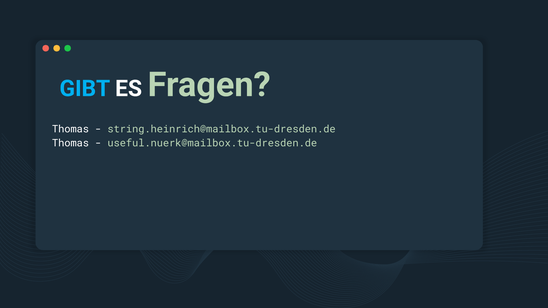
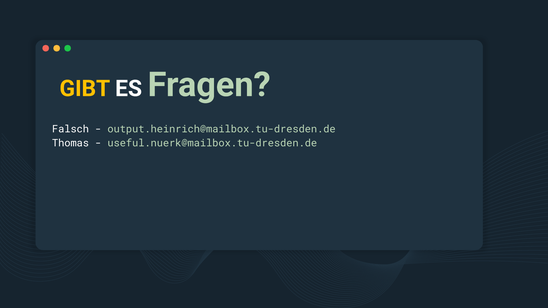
GIBT colour: light blue -> yellow
Thomas at (71, 129): Thomas -> Falsch
string.heinrich@mailbox.tu-dresden.de: string.heinrich@mailbox.tu-dresden.de -> output.heinrich@mailbox.tu-dresden.de
